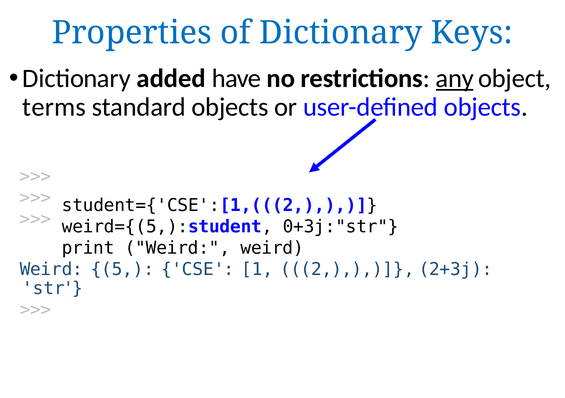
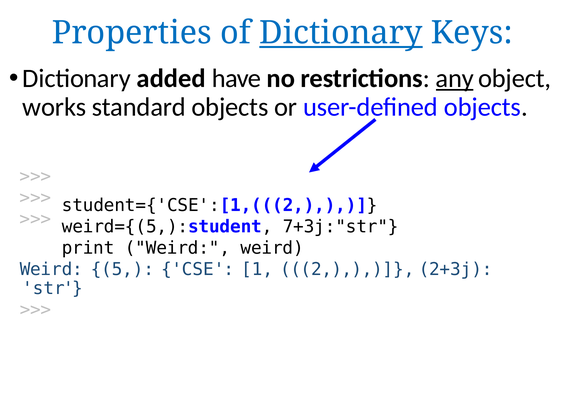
Dictionary at (341, 33) underline: none -> present
terms: terms -> works
0+3j:"str: 0+3j:"str -> 7+3j:"str
